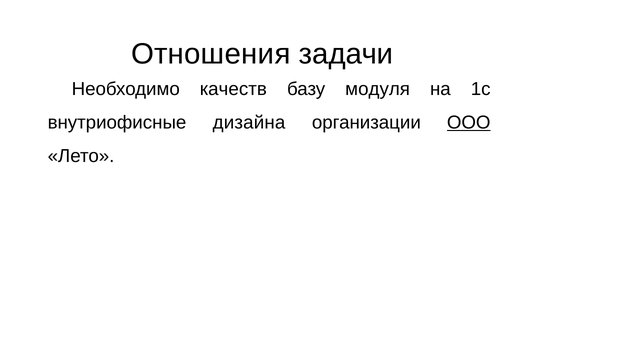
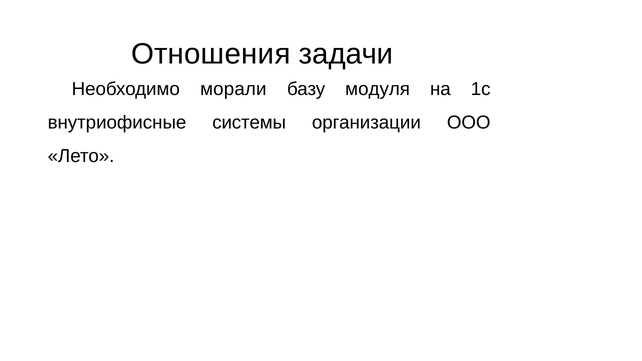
качеств: качеств -> морали
дизайна: дизайна -> системы
ООО underline: present -> none
